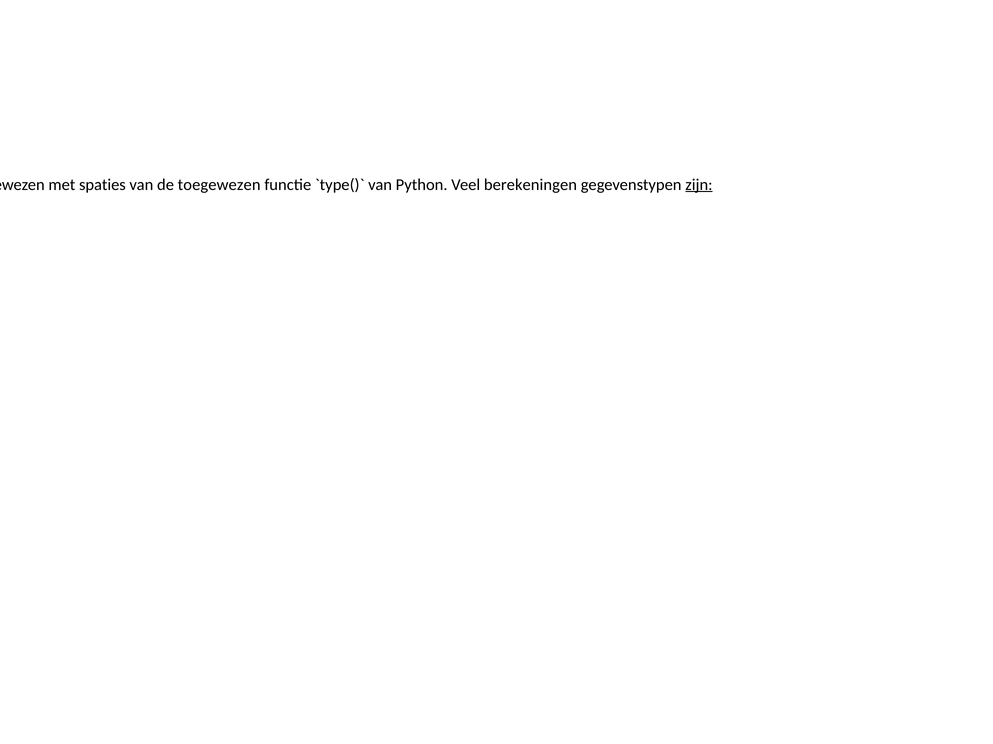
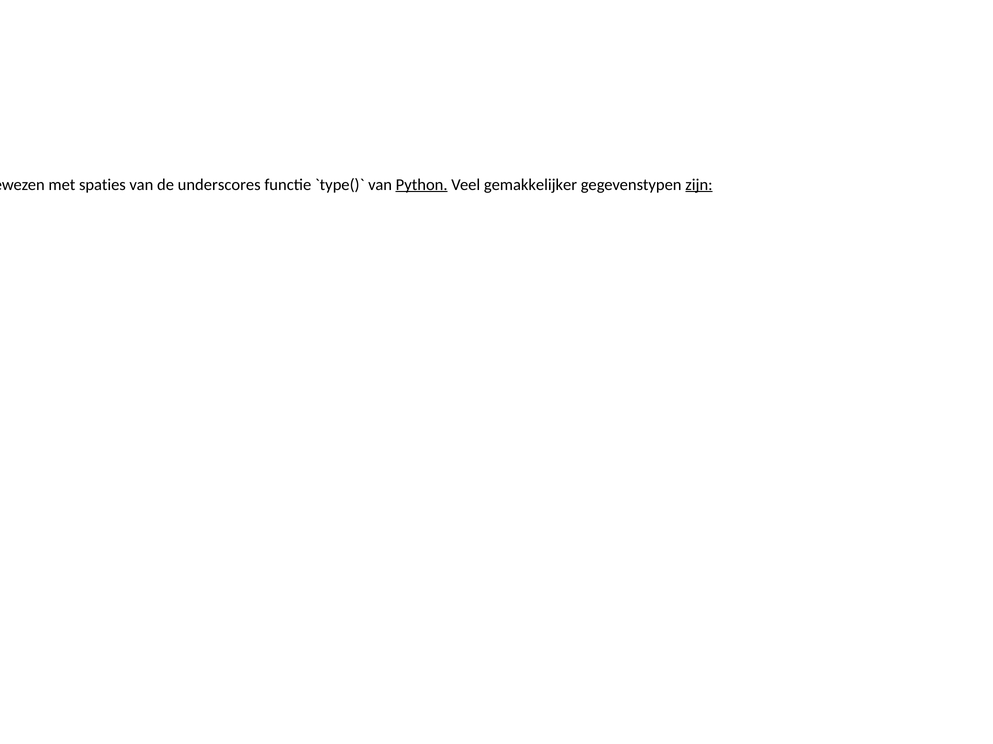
de toegewezen: toegewezen -> underscores
Python underline: none -> present
berekeningen: berekeningen -> gemakkelijker
